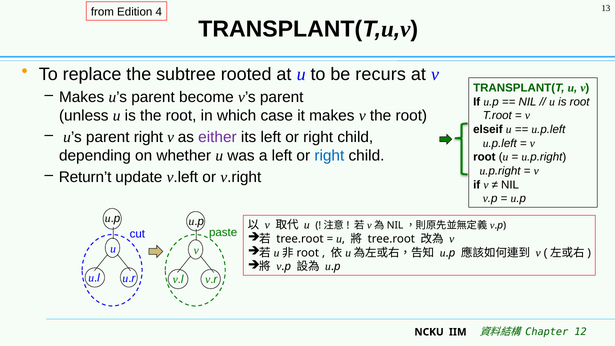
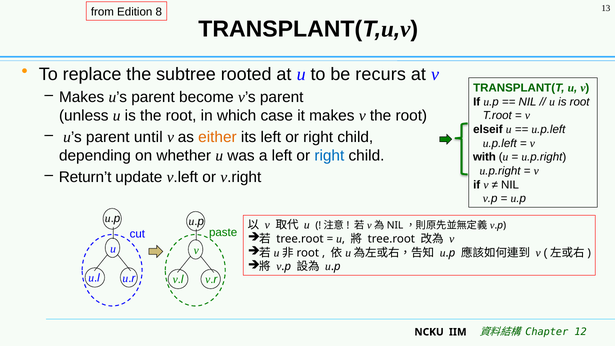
4: 4 -> 8
parent right: right -> until
either colour: purple -> orange
root at (484, 157): root -> with
